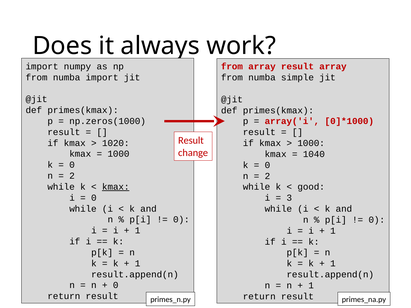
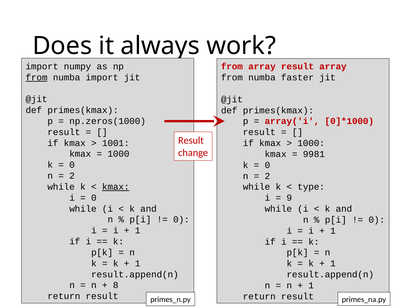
from at (37, 77) underline: none -> present
simple: simple -> faster
1020: 1020 -> 1001
1040: 1040 -> 9981
good: good -> type
3: 3 -> 9
0 at (116, 286): 0 -> 8
